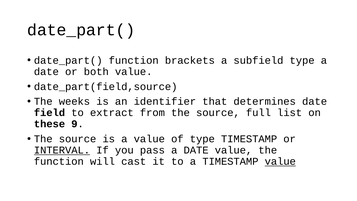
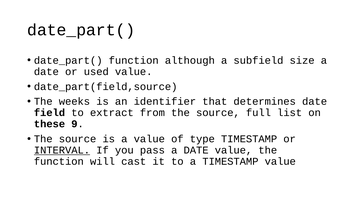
brackets: brackets -> although
subfield type: type -> size
both: both -> used
value at (280, 161) underline: present -> none
